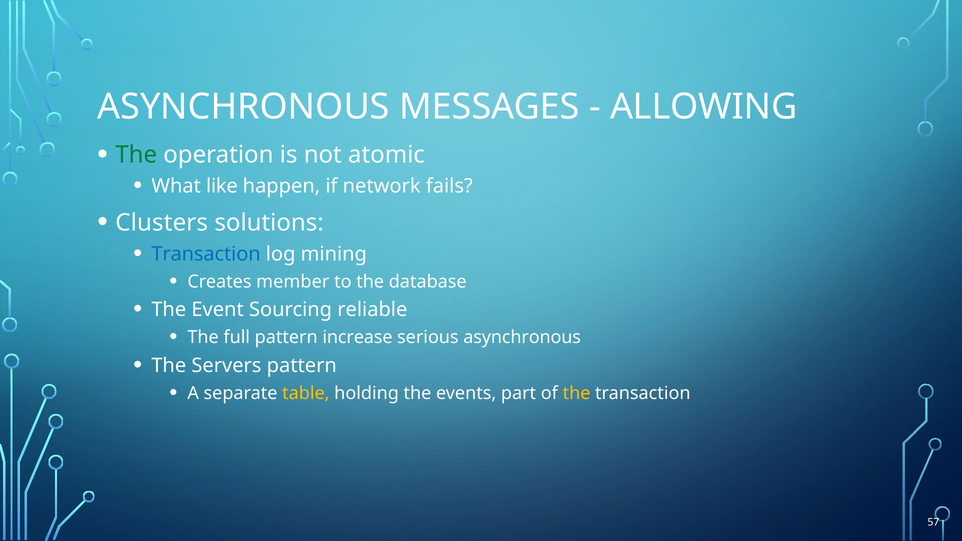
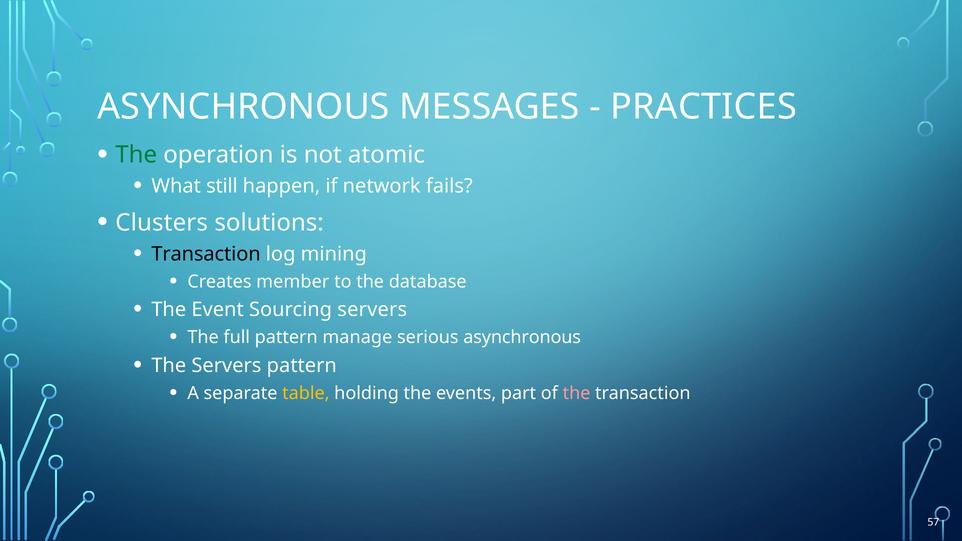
ALLOWING: ALLOWING -> PRACTICES
like: like -> still
Transaction at (206, 254) colour: blue -> black
Sourcing reliable: reliable -> servers
increase: increase -> manage
the at (577, 393) colour: yellow -> pink
